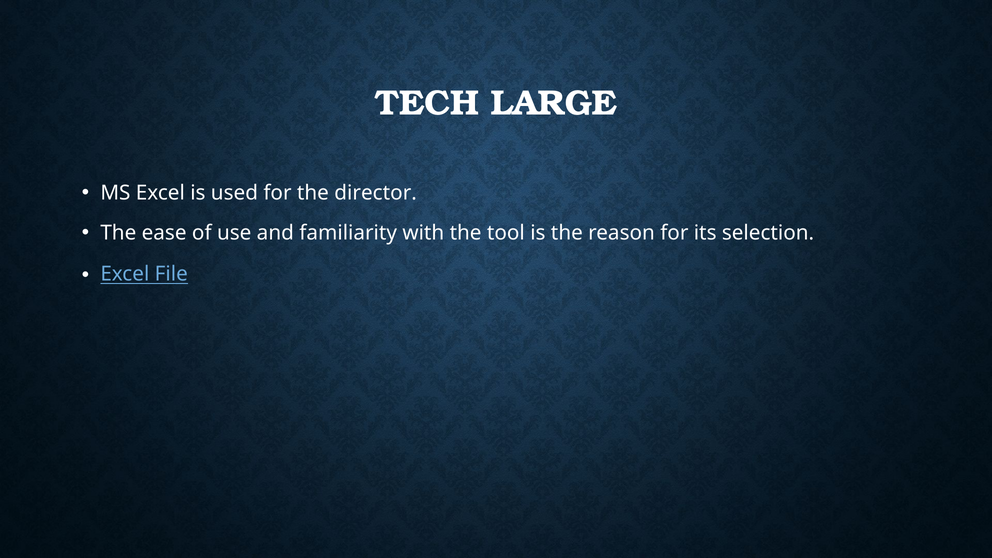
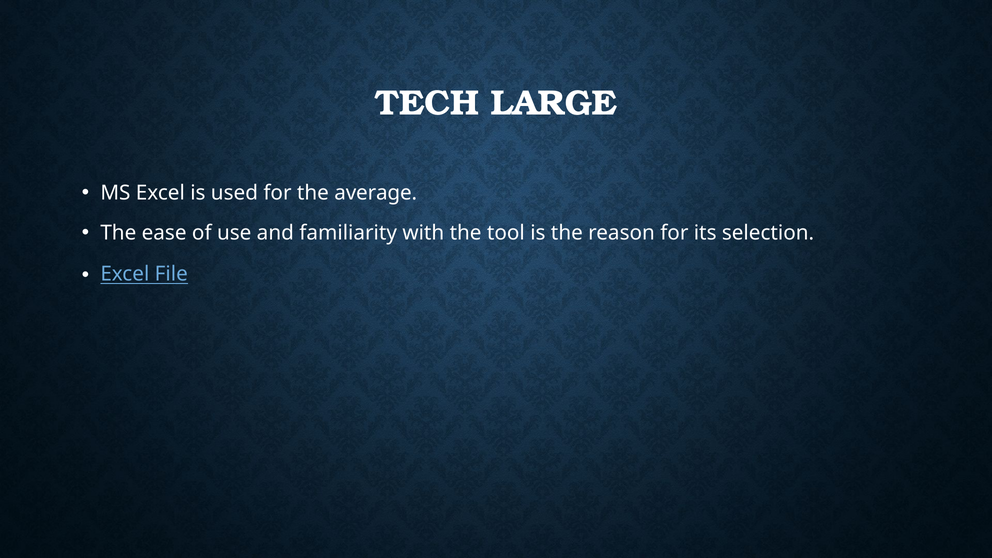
director: director -> average
